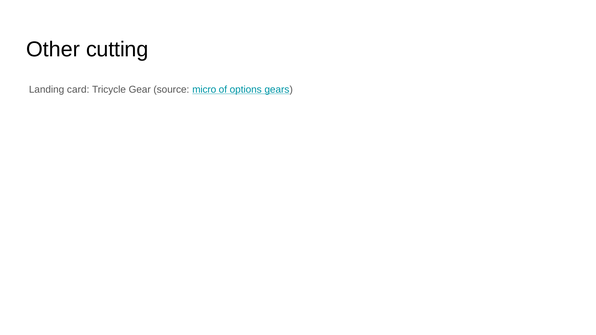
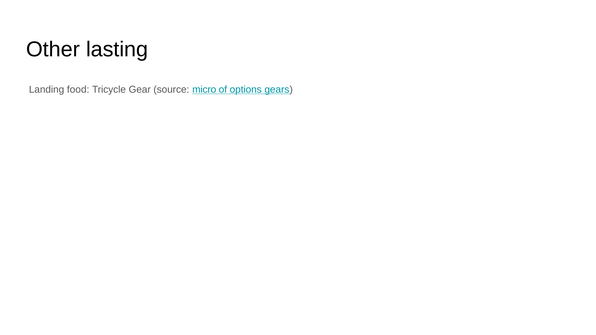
cutting: cutting -> lasting
card: card -> food
